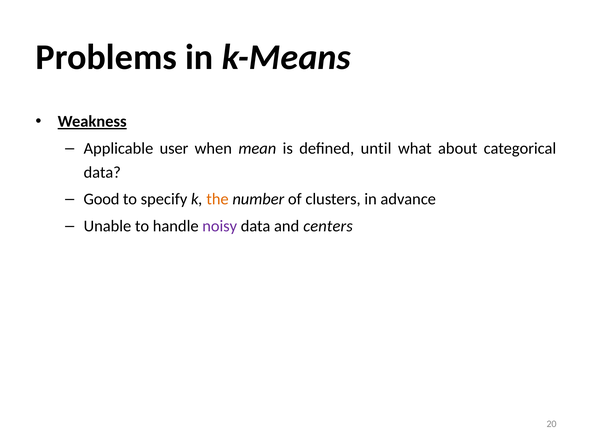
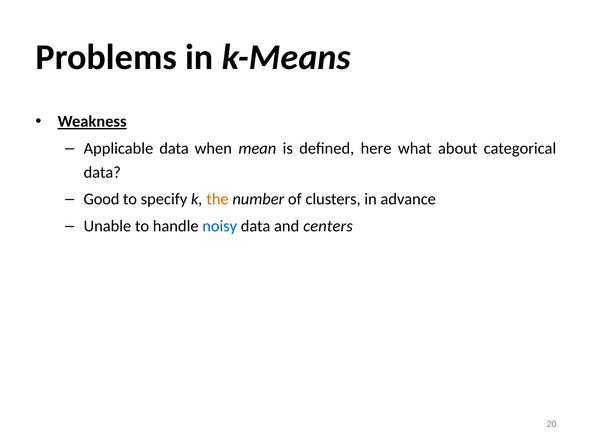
Applicable user: user -> data
until: until -> here
noisy colour: purple -> blue
